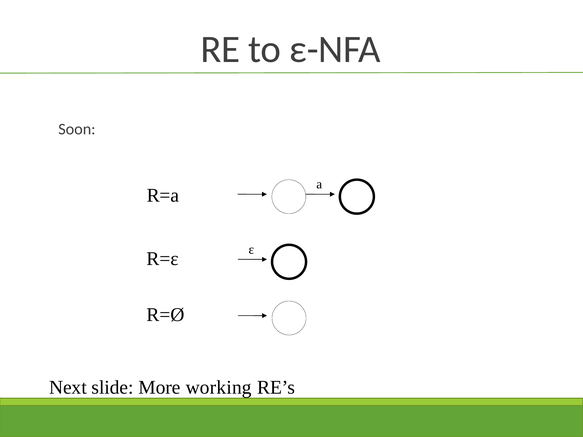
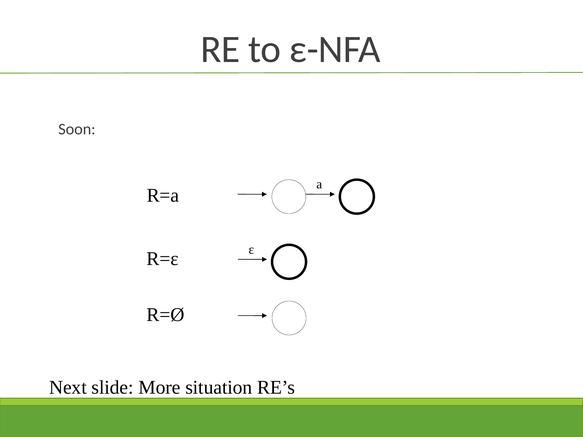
working: working -> situation
